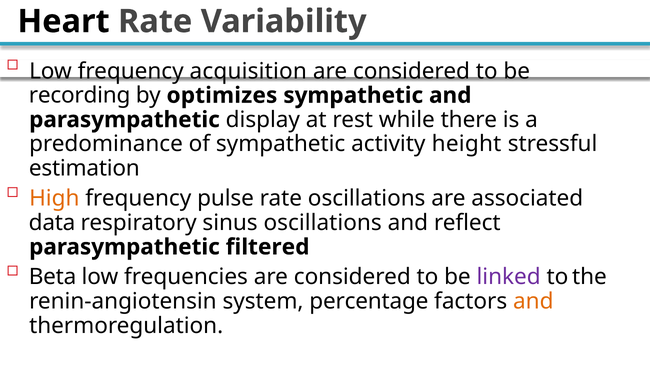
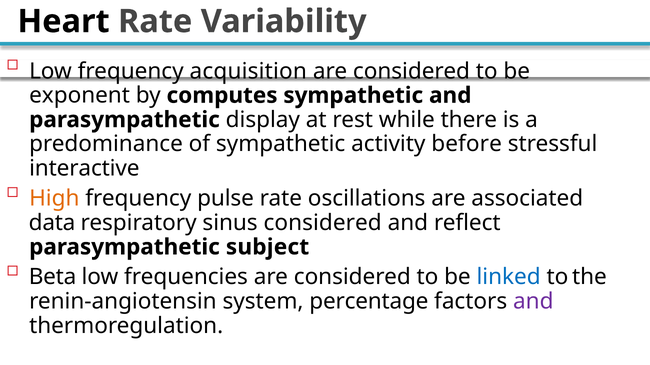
recording: recording -> exponent
optimizes: optimizes -> computes
height: height -> before
estimation: estimation -> interactive
sinus oscillations: oscillations -> considered
filtered: filtered -> subject
linked colour: purple -> blue
and at (533, 302) colour: orange -> purple
